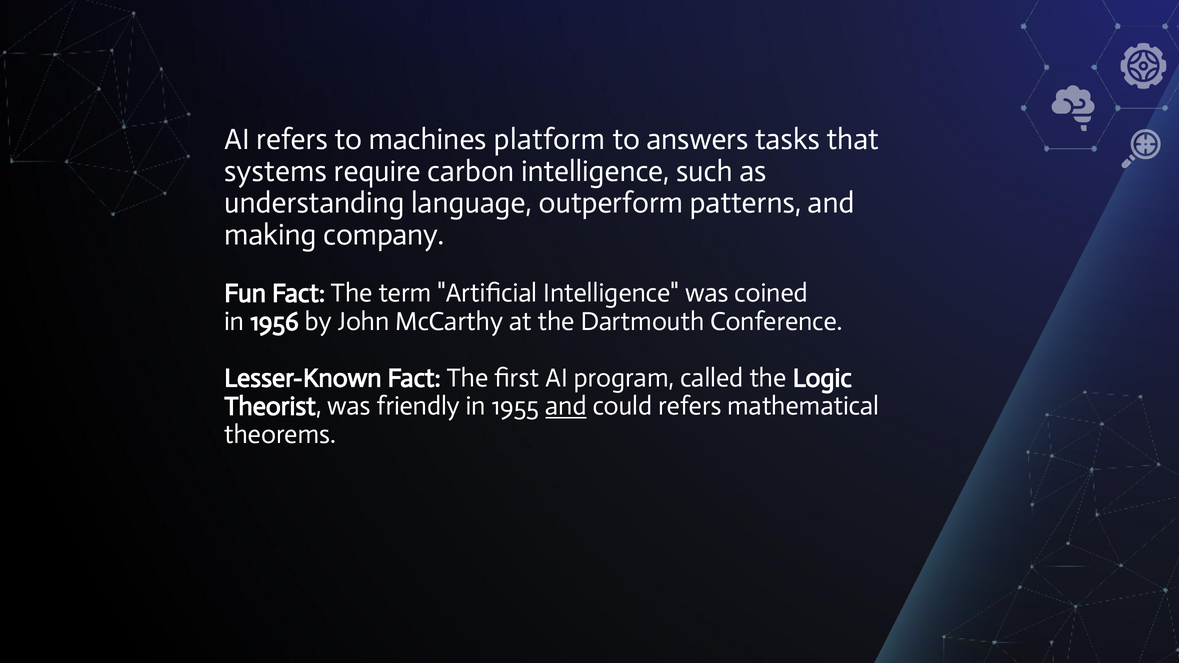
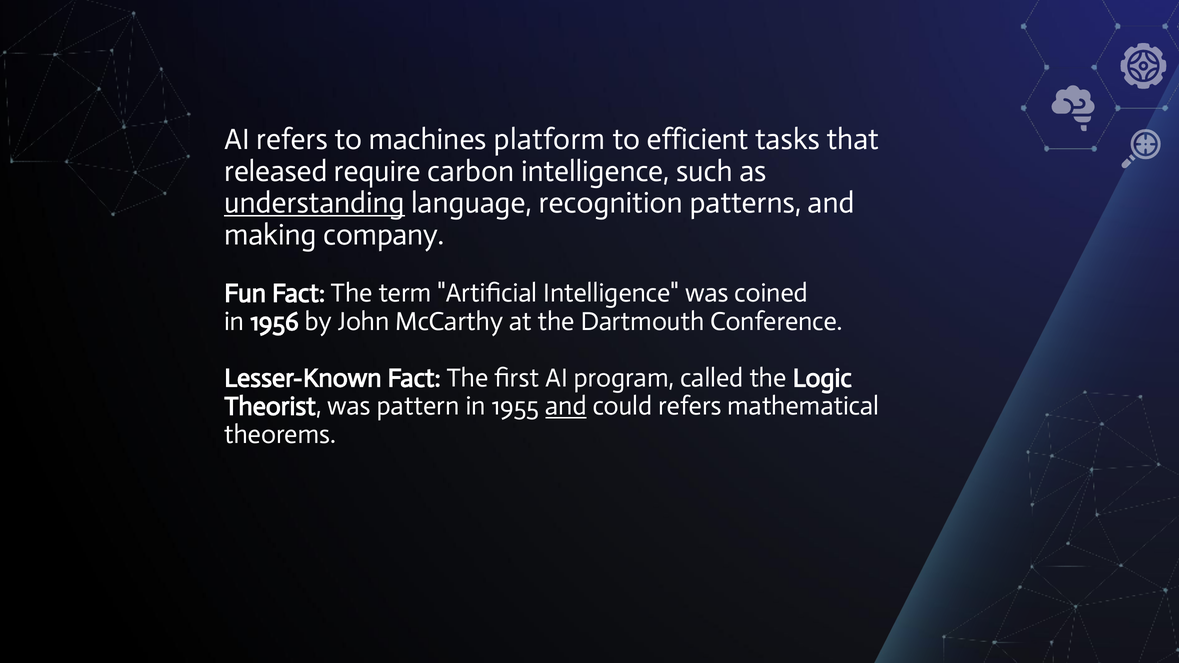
answers: answers -> efficient
systems: systems -> released
understanding underline: none -> present
outperform: outperform -> recognition
friendly: friendly -> pattern
